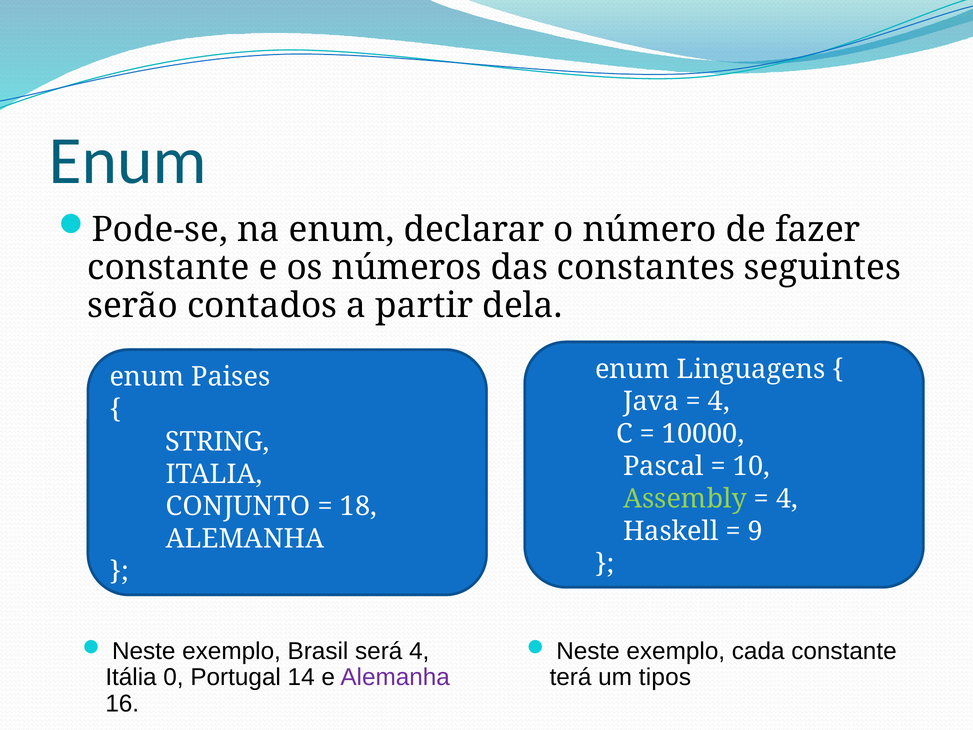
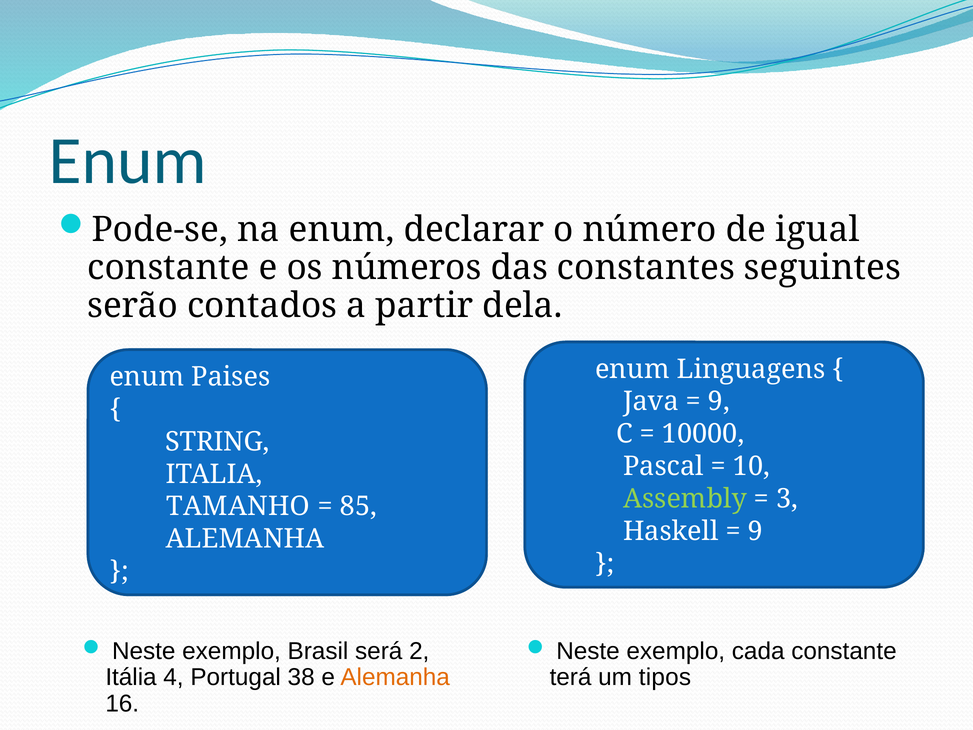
fazer: fazer -> igual
4 at (719, 401): 4 -> 9
4 at (787, 499): 4 -> 3
CONJUNTO: CONJUNTO -> TAMANHO
18: 18 -> 85
será 4: 4 -> 2
0: 0 -> 4
14: 14 -> 38
Alemanha at (395, 677) colour: purple -> orange
